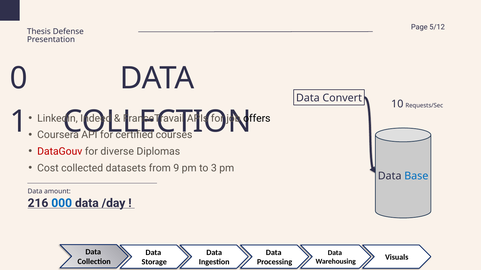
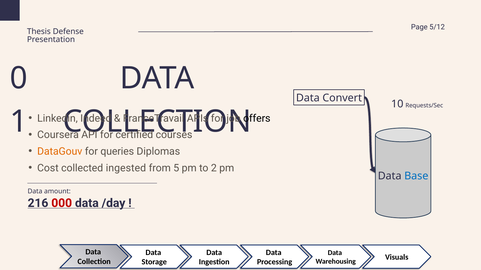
DataGouv colour: red -> orange
diverse: diverse -> queries
datasets: datasets -> ingested
9: 9 -> 5
3: 3 -> 2
000 colour: blue -> red
